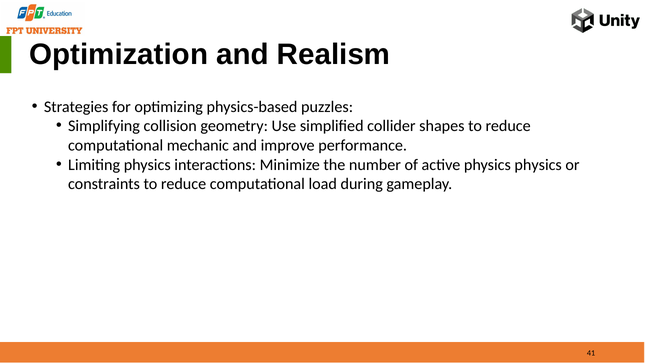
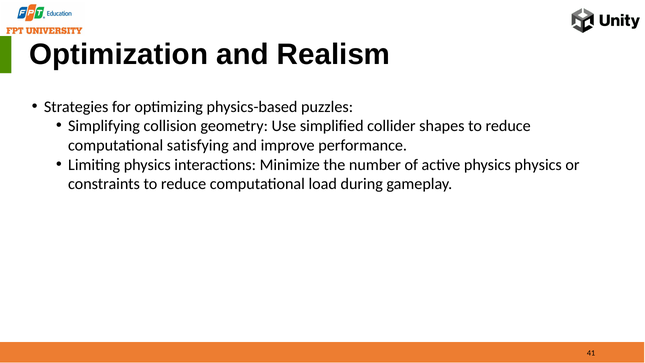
mechanic: mechanic -> satisfying
